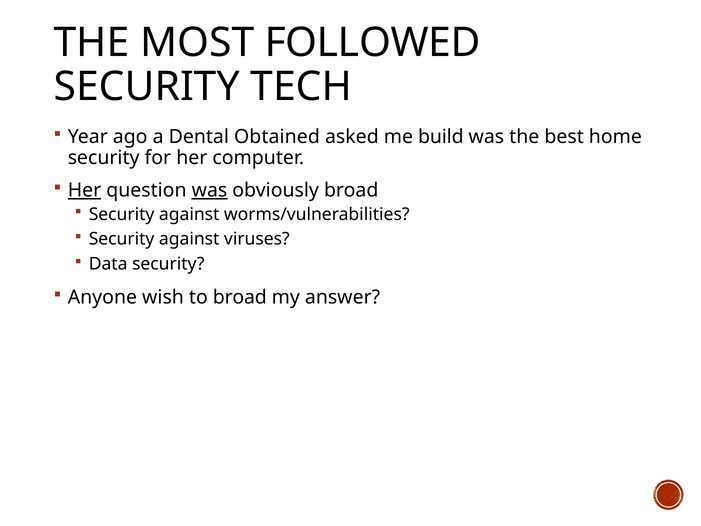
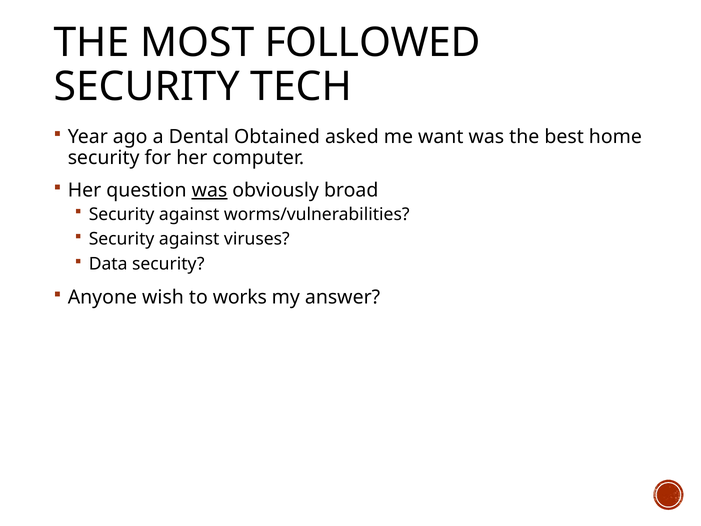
build: build -> want
Her at (84, 190) underline: present -> none
to broad: broad -> works
